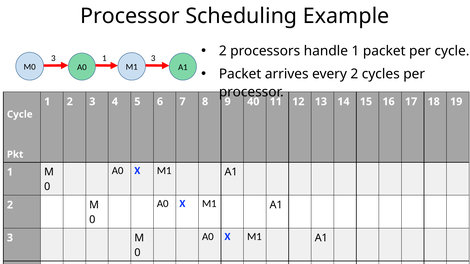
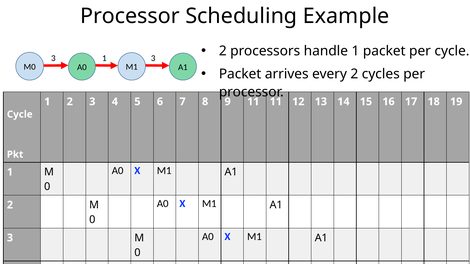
9 40: 40 -> 11
